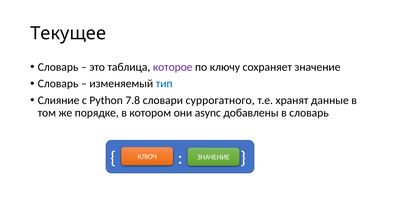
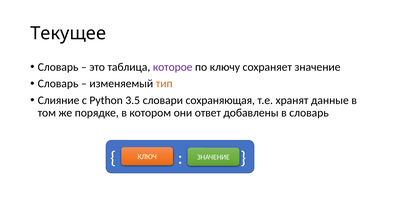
тип colour: blue -> orange
7.8: 7.8 -> 3.5
суррогатного: суррогатного -> сохраняющая
async: async -> ответ
